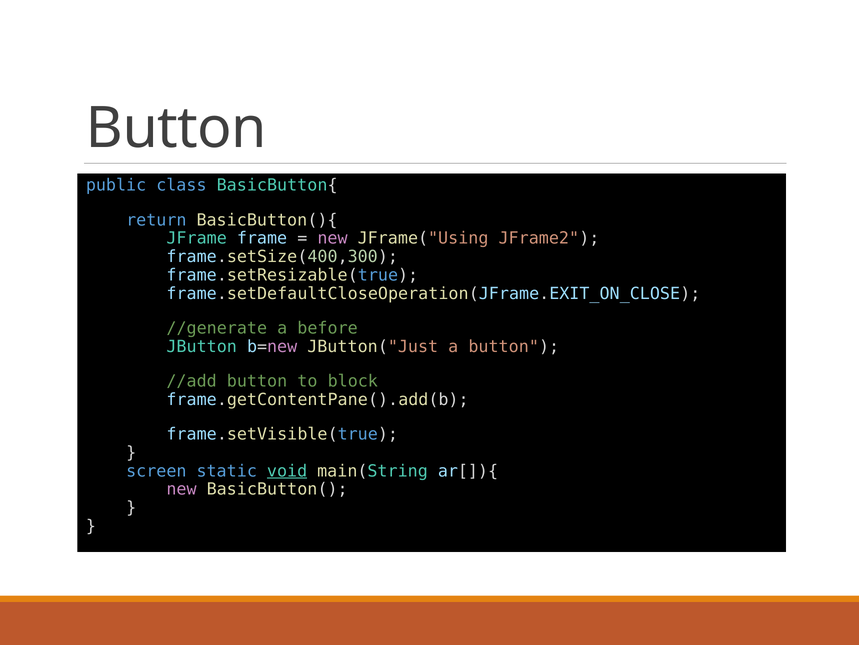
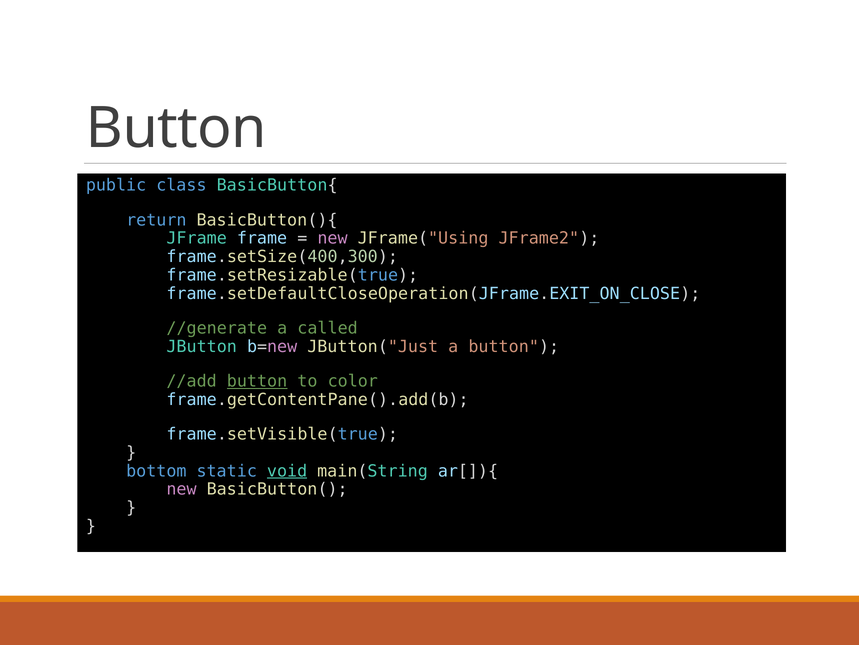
before: before -> called
button at (257, 381) underline: none -> present
block: block -> color
screen: screen -> bottom
